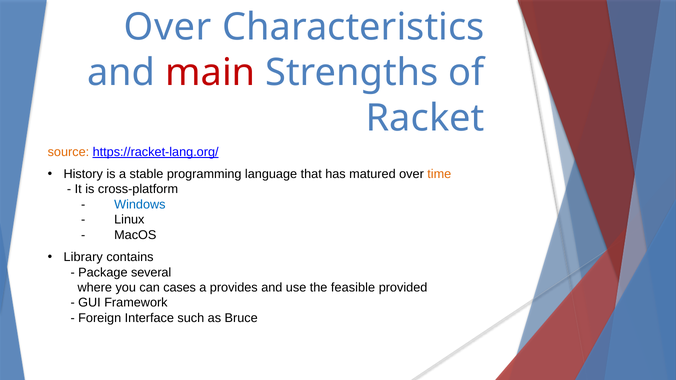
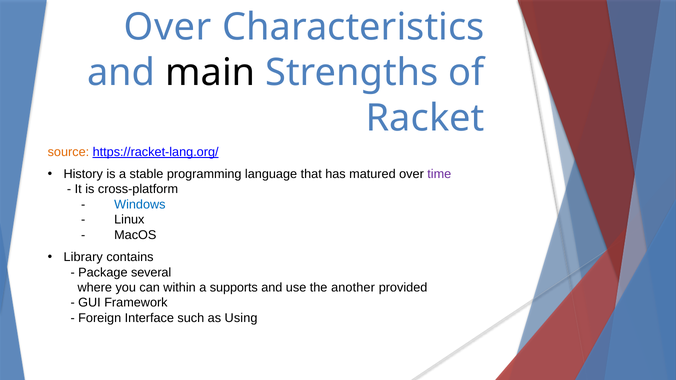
main colour: red -> black
time colour: orange -> purple
cases: cases -> within
provides: provides -> supports
feasible: feasible -> another
Bruce: Bruce -> Using
